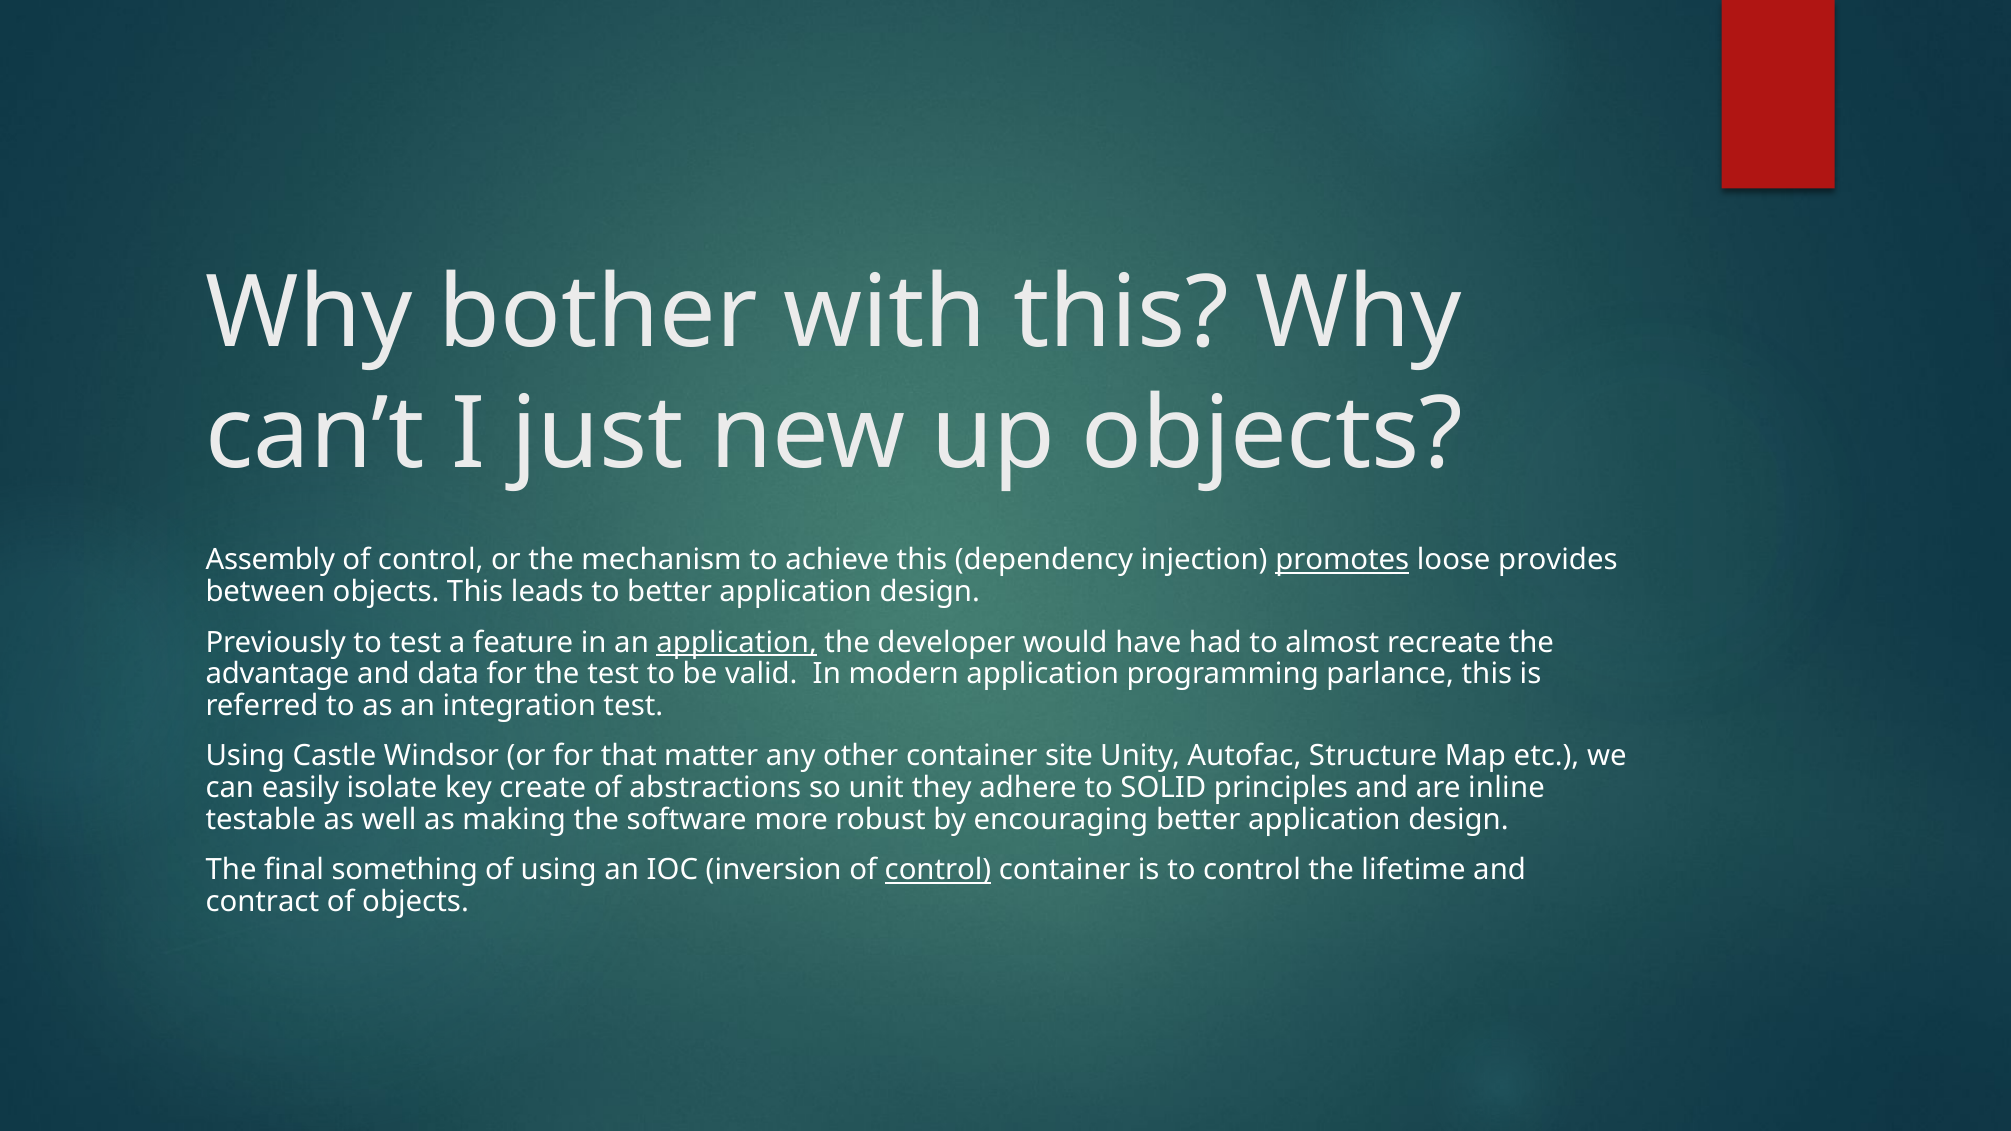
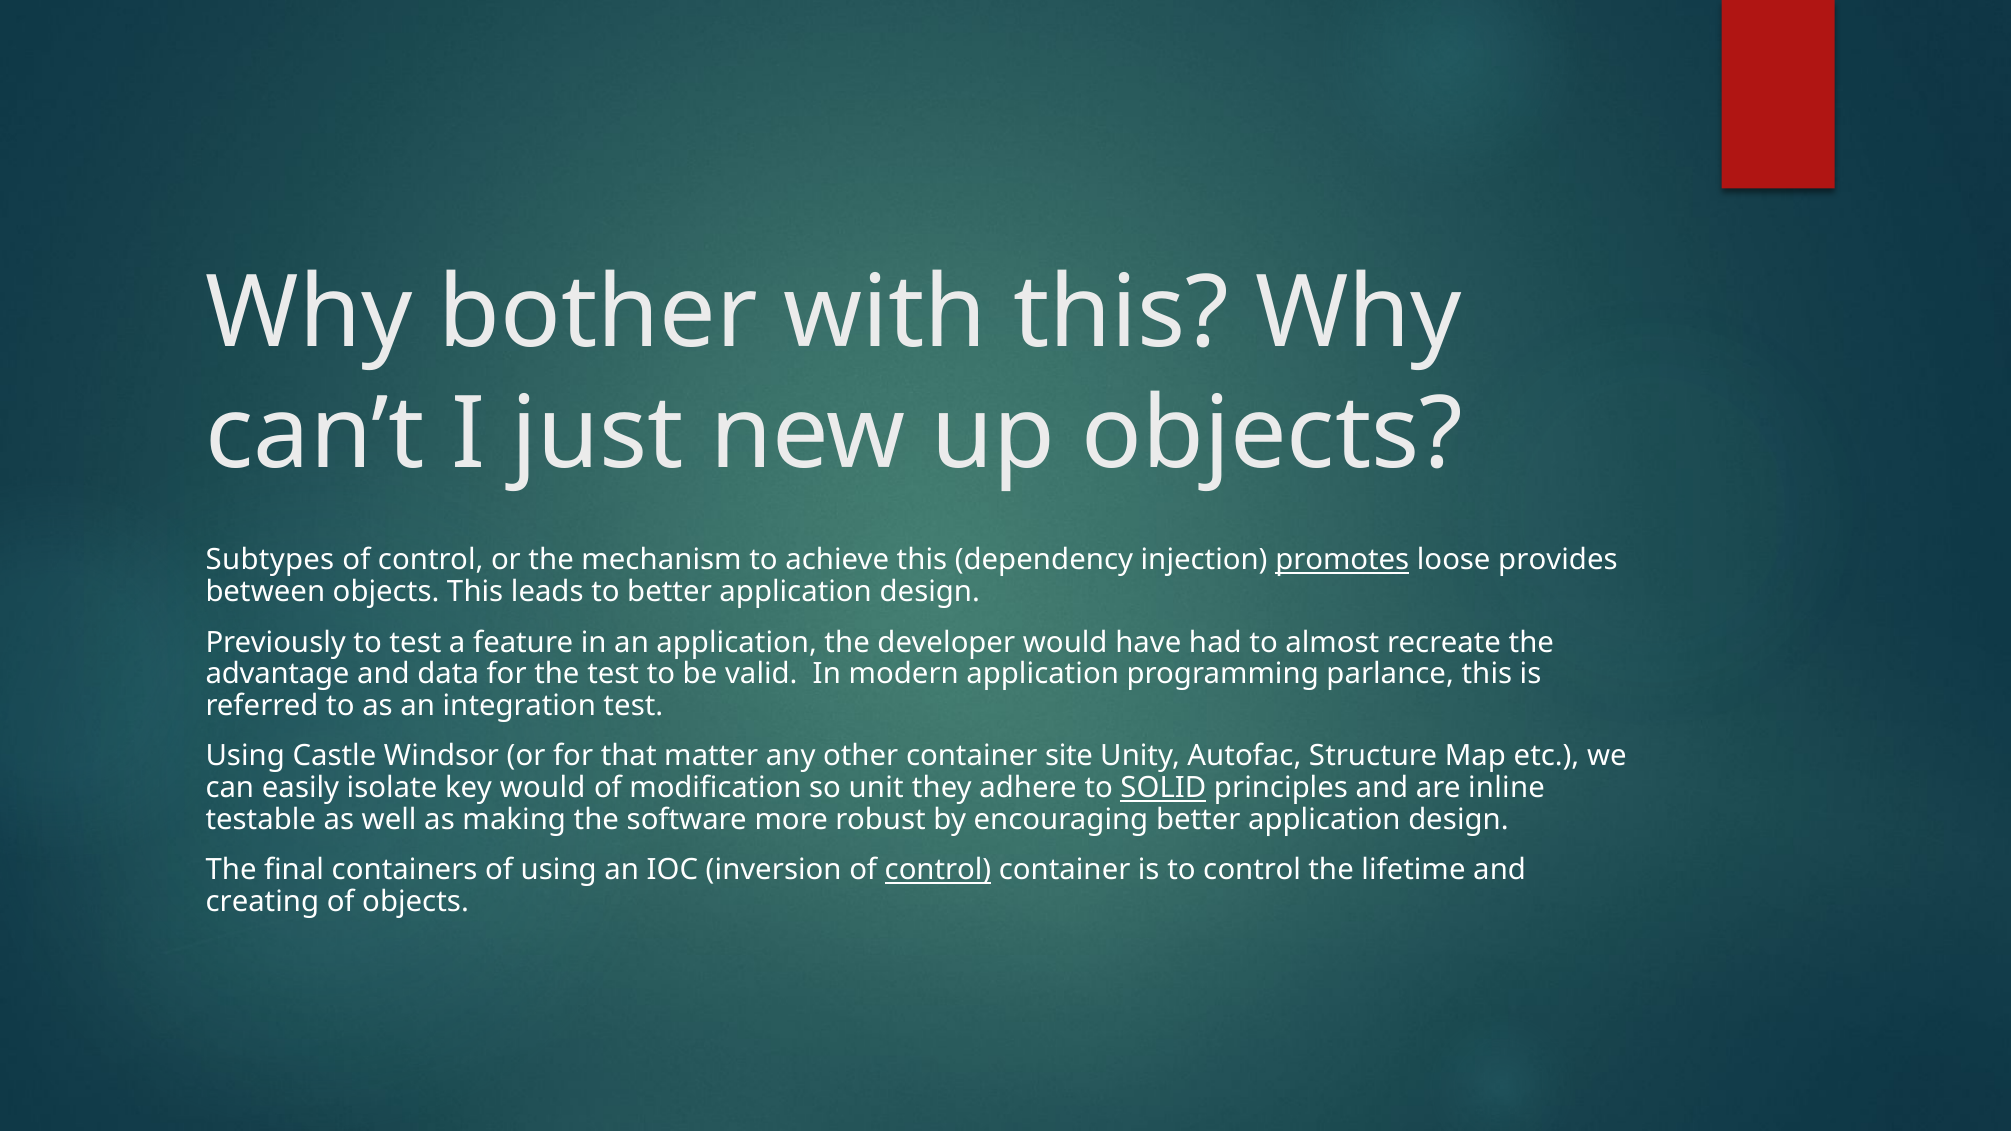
Assembly: Assembly -> Subtypes
application at (737, 642) underline: present -> none
key create: create -> would
abstractions: abstractions -> modification
SOLID underline: none -> present
something: something -> containers
contract: contract -> creating
